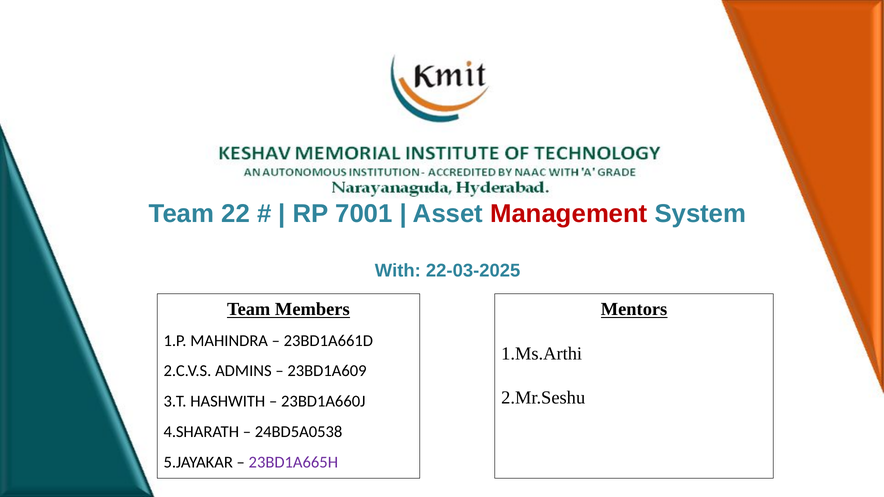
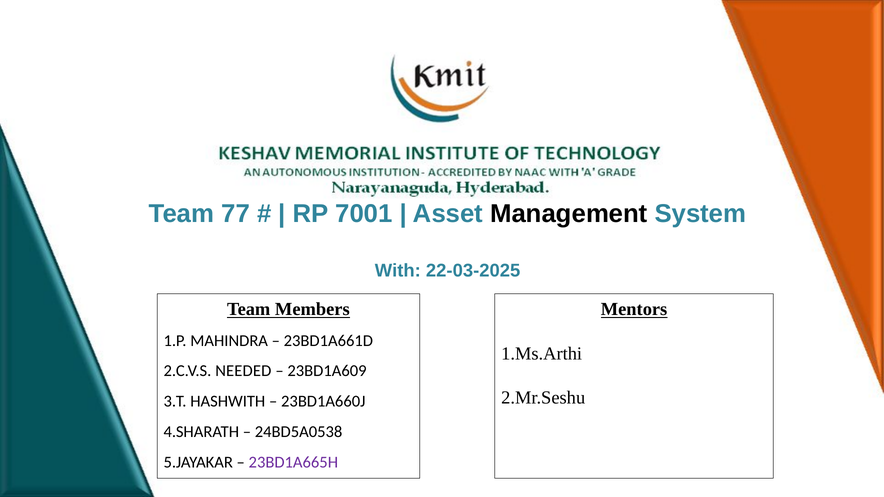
22: 22 -> 77
Management colour: red -> black
ADMINS: ADMINS -> NEEDED
